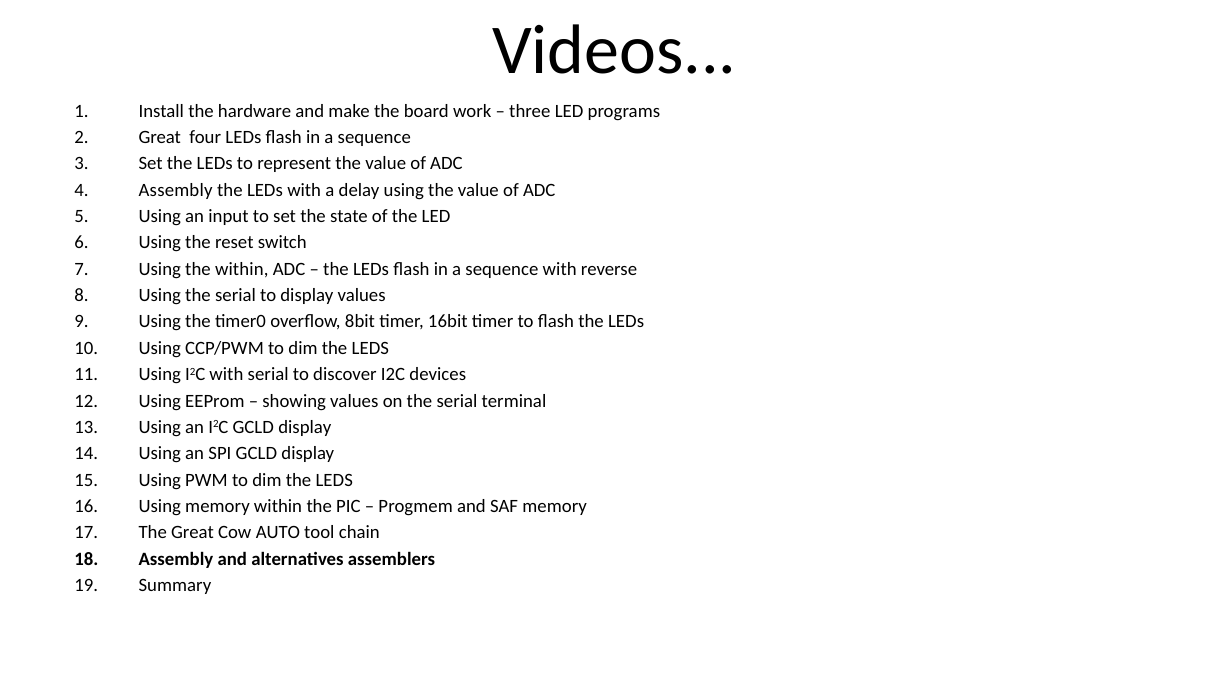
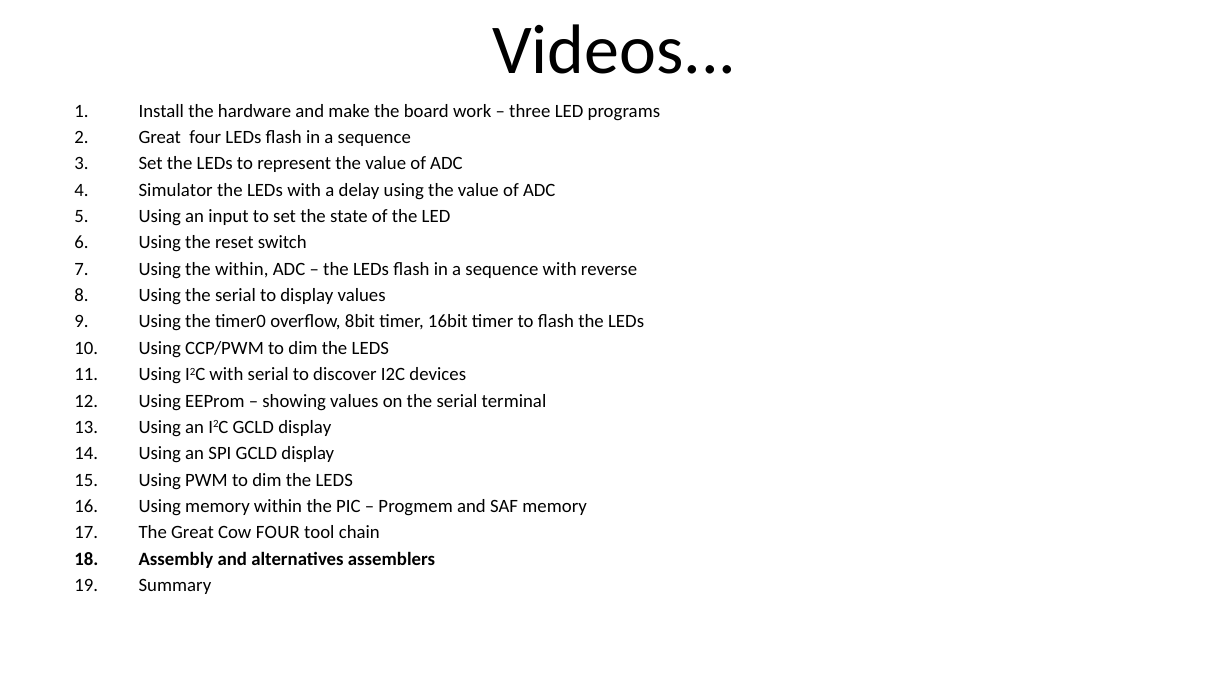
Assembly at (176, 190): Assembly -> Simulator
Cow AUTO: AUTO -> FOUR
